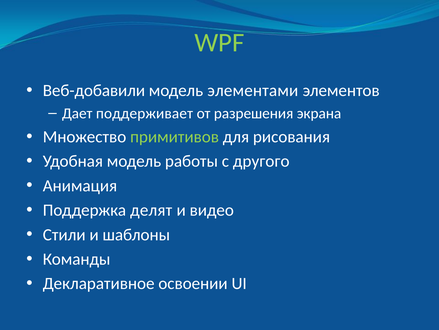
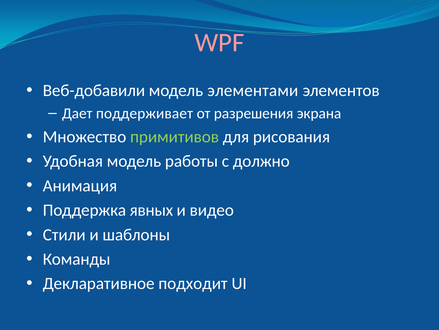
WPF colour: light green -> pink
другого: другого -> должно
делят: делят -> явных
освоении: освоении -> подходит
